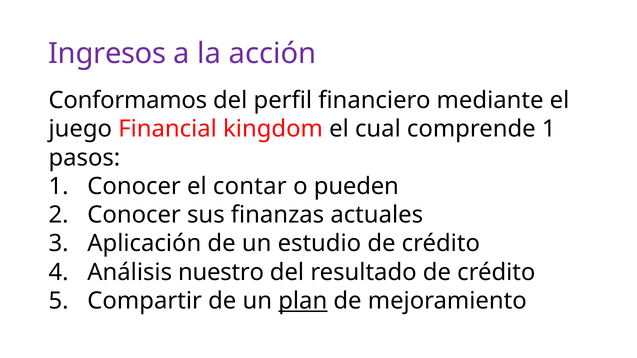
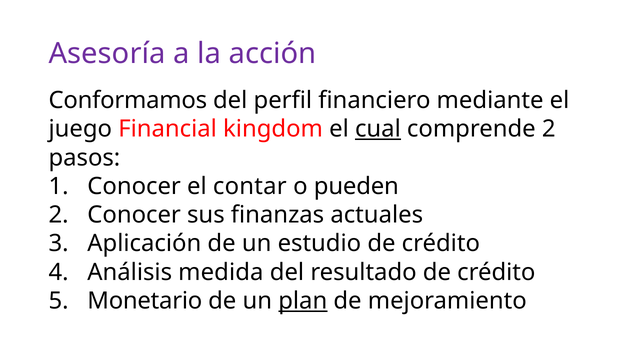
Ingresos: Ingresos -> Asesoría
cual underline: none -> present
comprende 1: 1 -> 2
nuestro: nuestro -> medida
Compartir: Compartir -> Monetario
